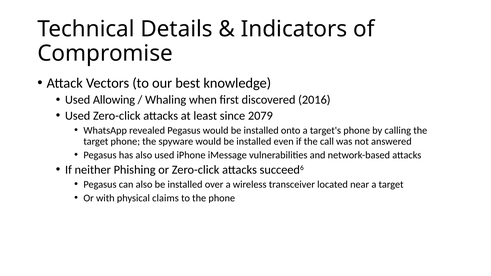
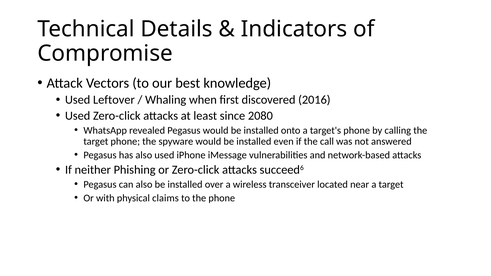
Allowing: Allowing -> Leftover
2079: 2079 -> 2080
